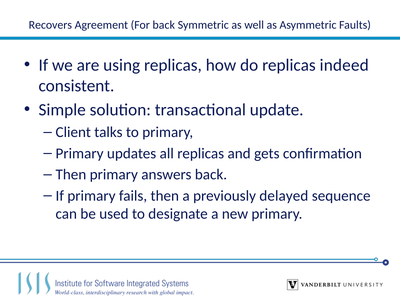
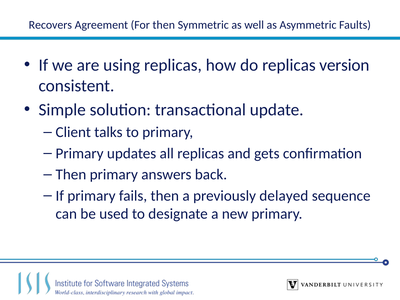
For back: back -> then
indeed: indeed -> version
